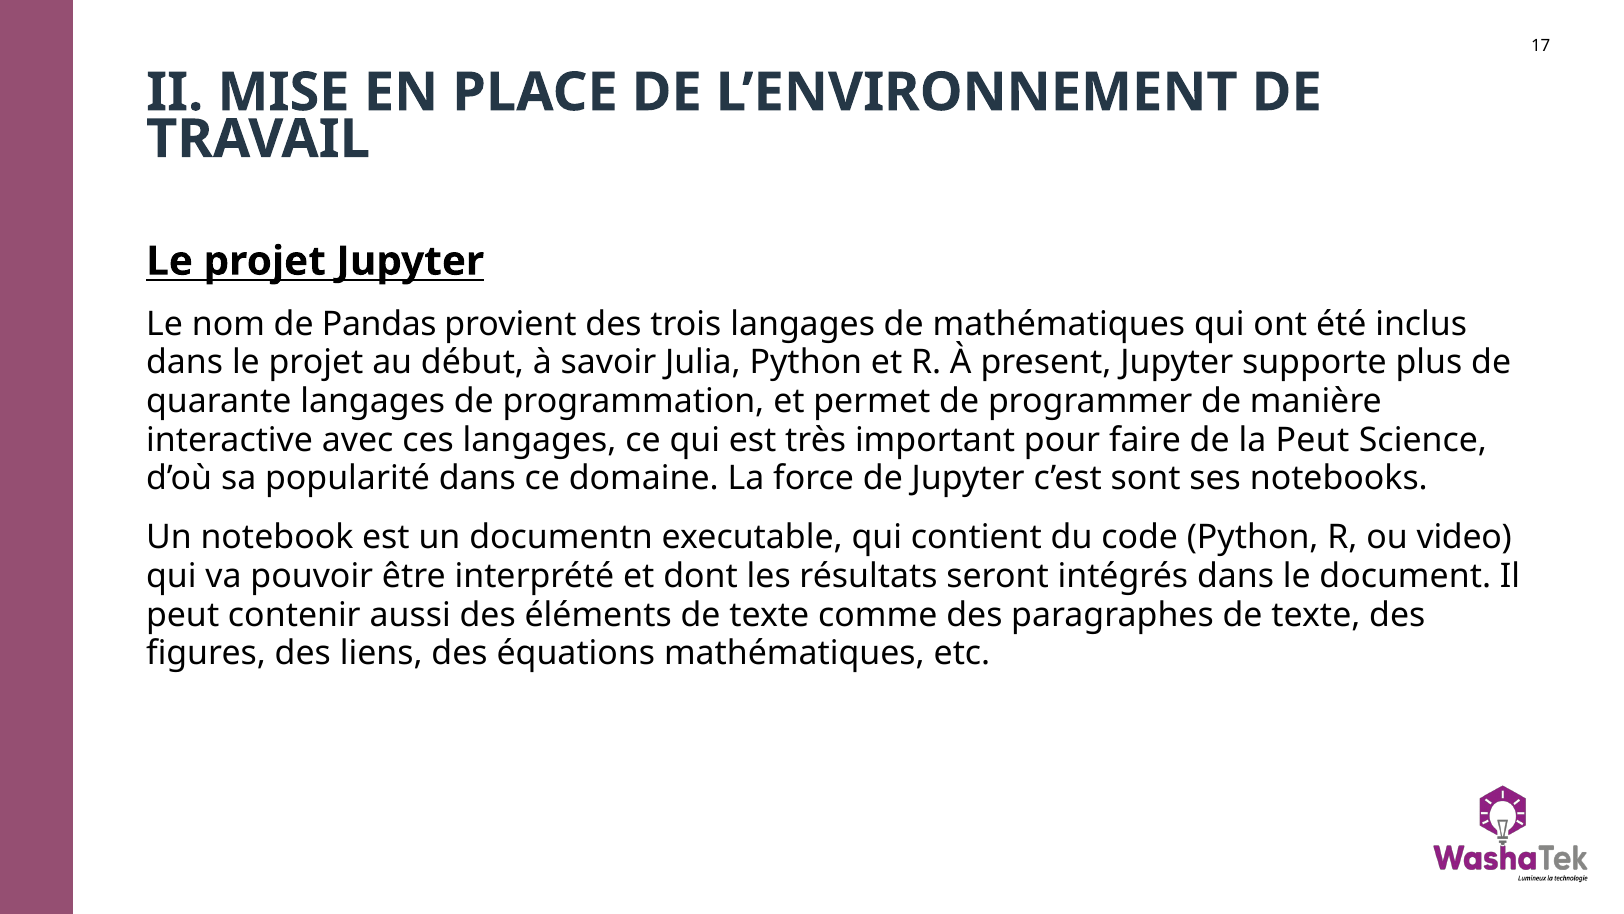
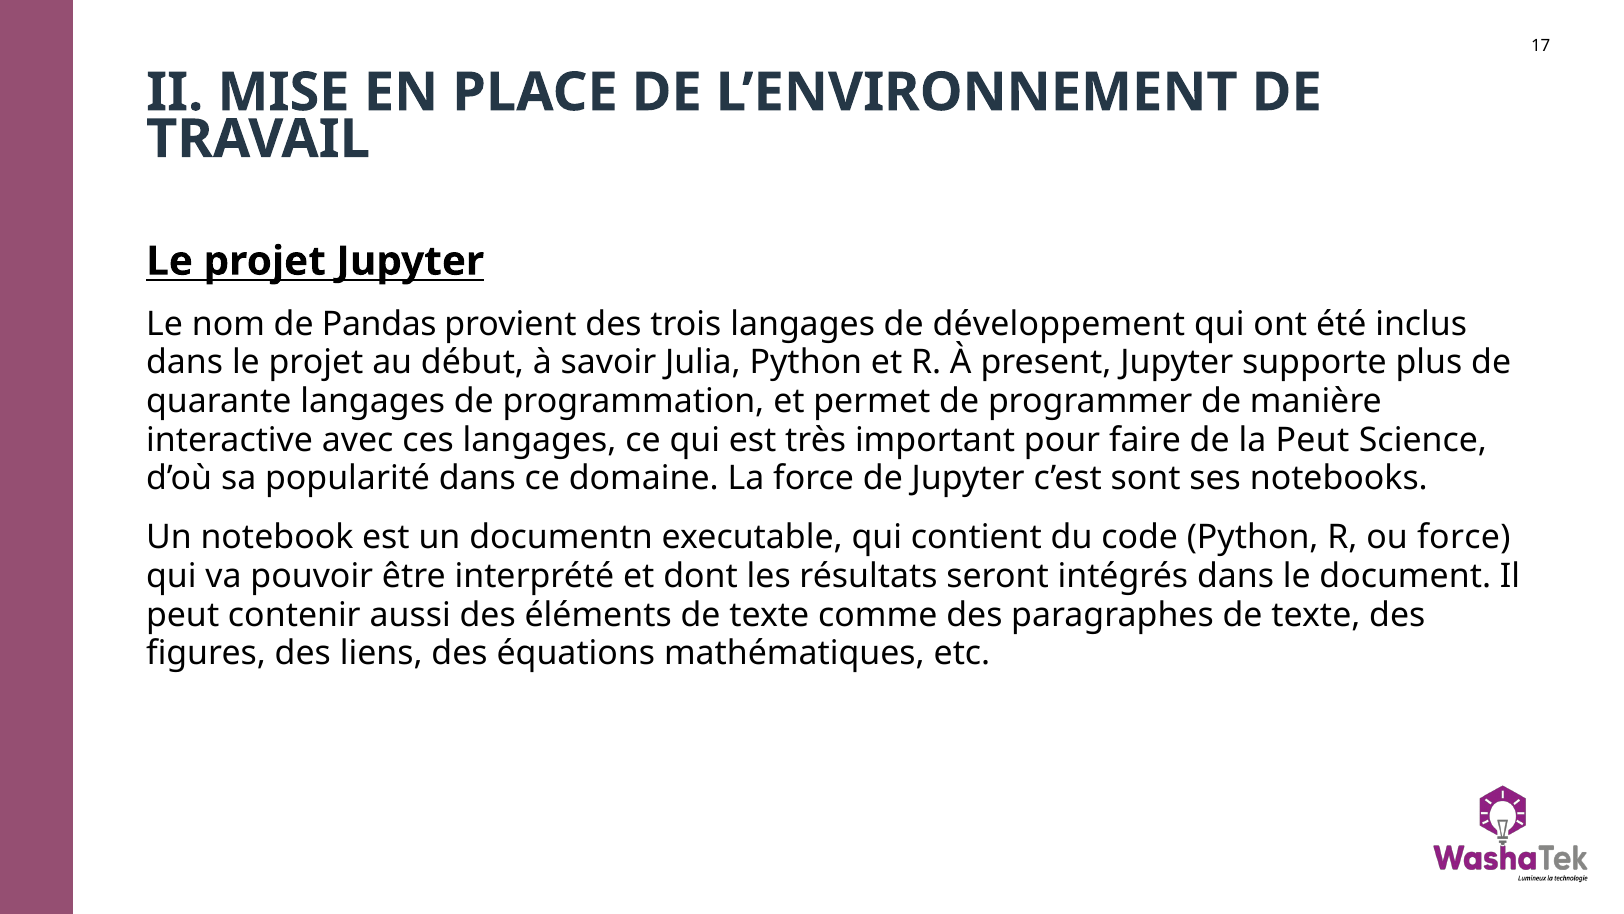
de mathématiques: mathématiques -> développement
ou video: video -> force
